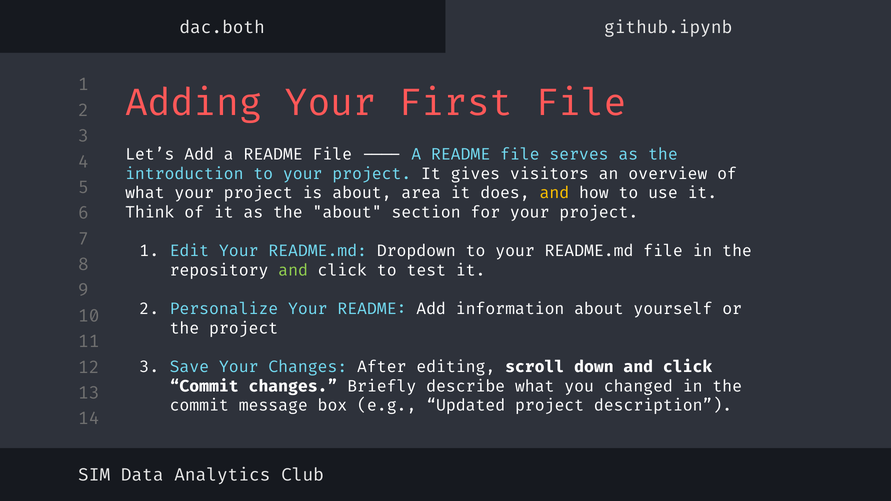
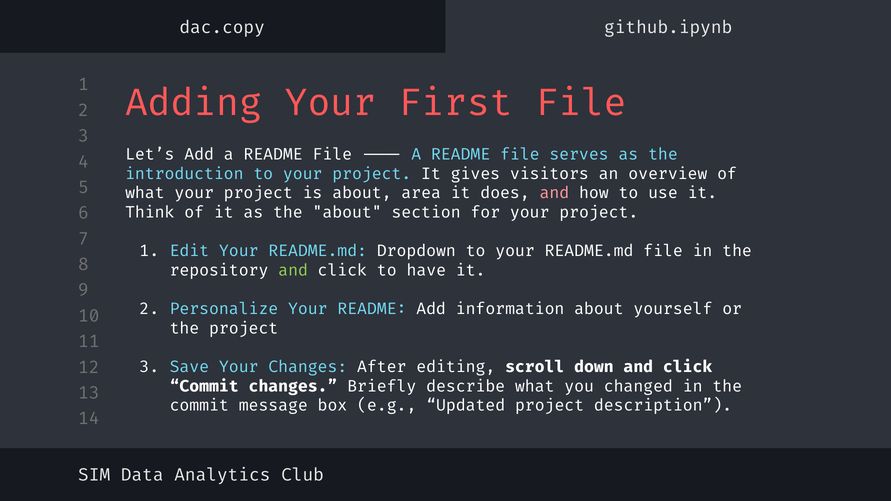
dac.both: dac.both -> dac.copy
and at (554, 193) colour: yellow -> pink
test: test -> have
